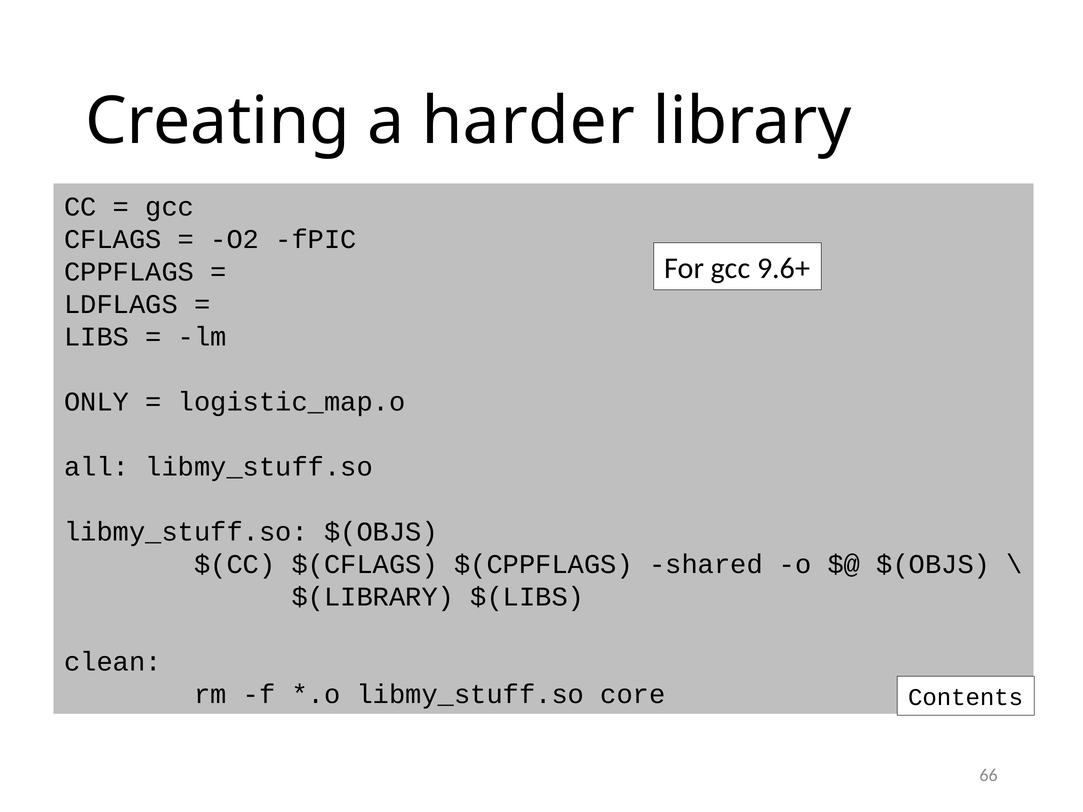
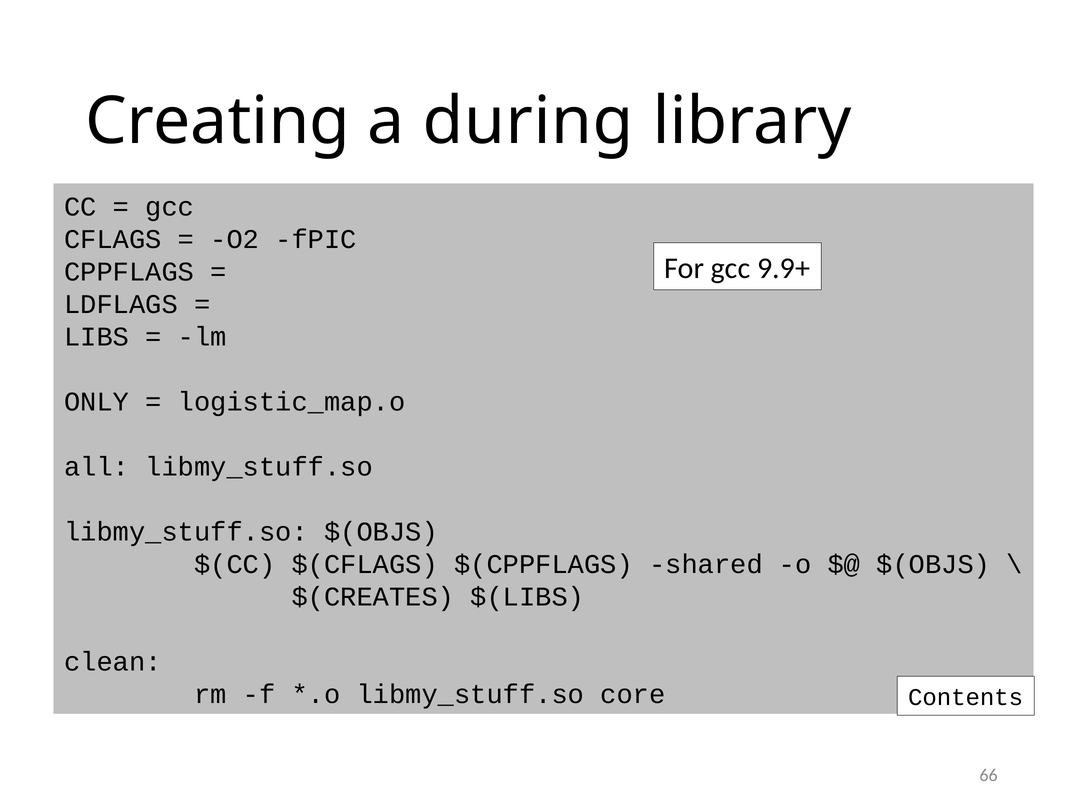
harder: harder -> during
9.6+: 9.6+ -> 9.9+
$(LIBRARY: $(LIBRARY -> $(CREATES
